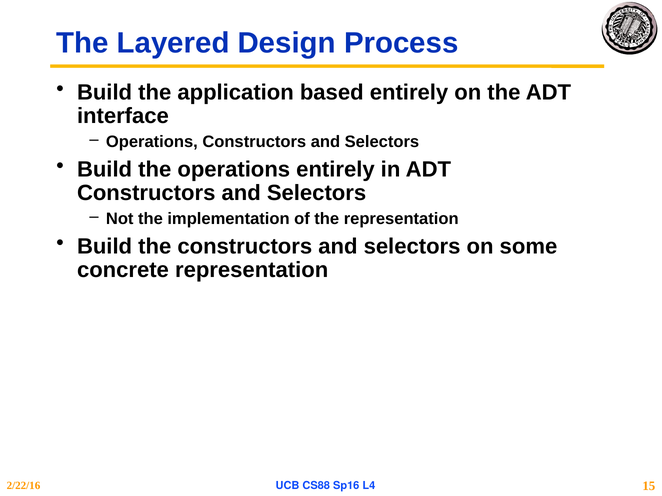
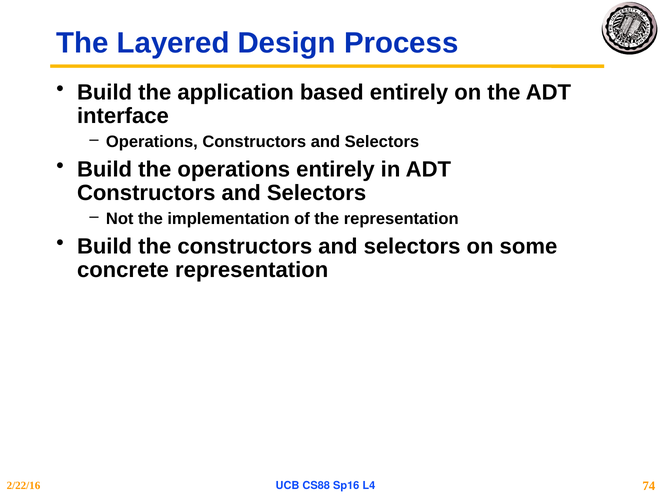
15: 15 -> 74
